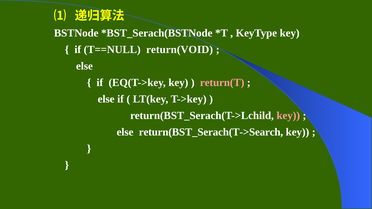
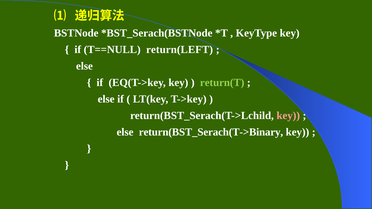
return(VOID: return(VOID -> return(LEFT
return(T colour: pink -> light green
return(BST_Serach(T->Search: return(BST_Serach(T->Search -> return(BST_Serach(T->Binary
